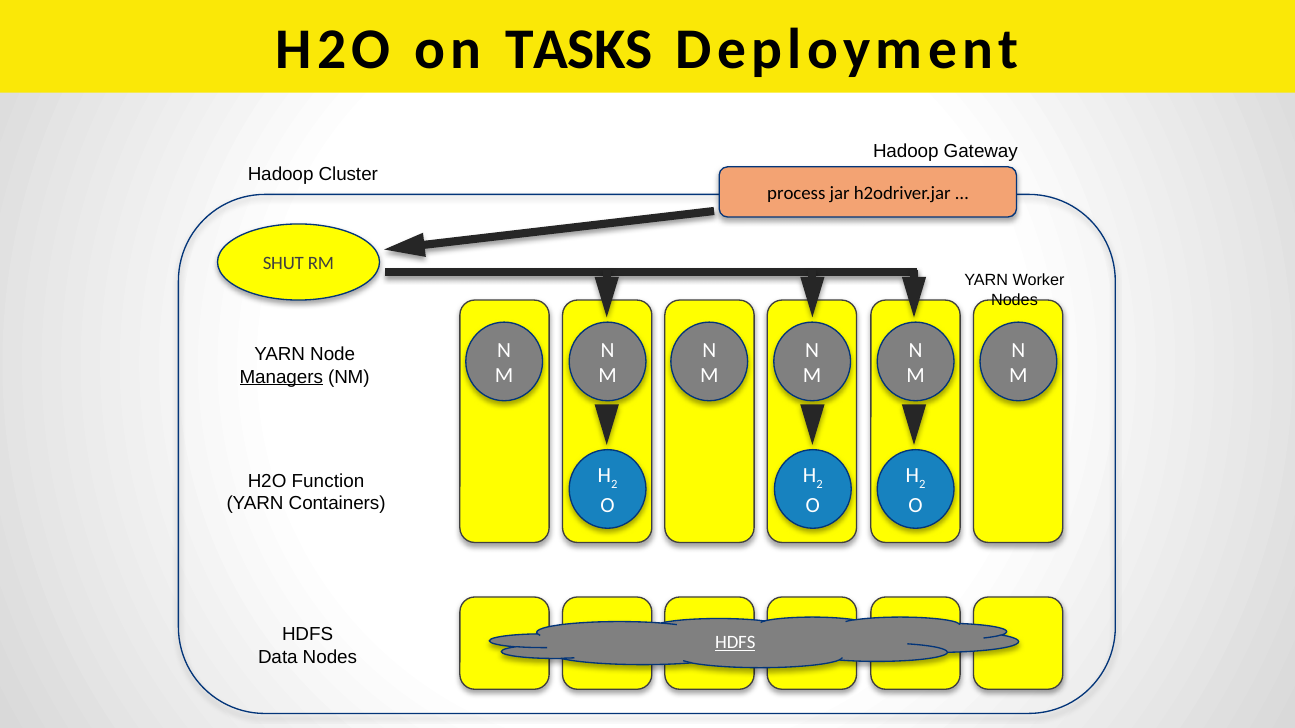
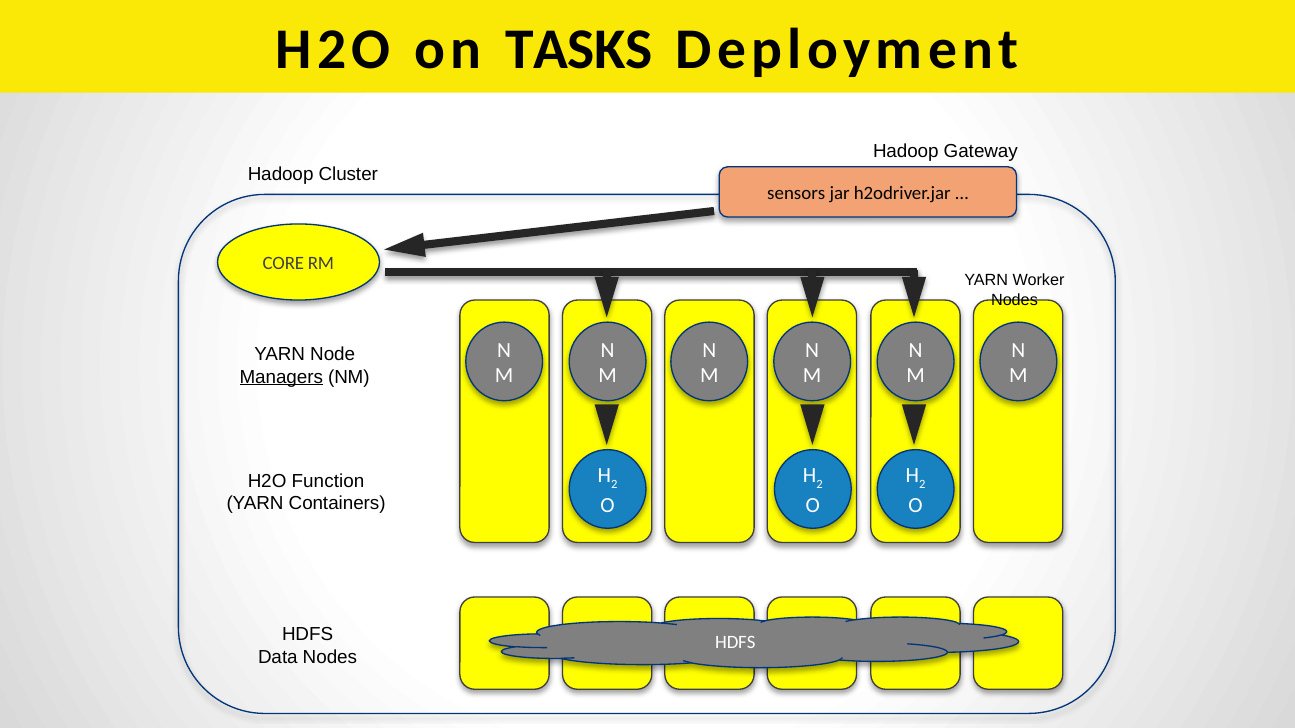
process: process -> sensors
SHUT: SHUT -> CORE
HDFS at (735, 643) underline: present -> none
